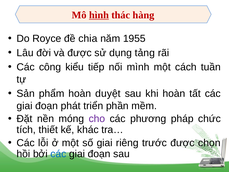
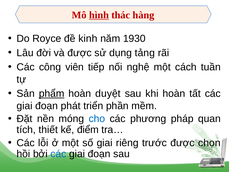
chia: chia -> kinh
1955: 1955 -> 1930
kiểu: kiểu -> viên
mình: mình -> nghệ
phẩm underline: none -> present
cho colour: purple -> blue
chức: chức -> quan
khác: khác -> điểm
